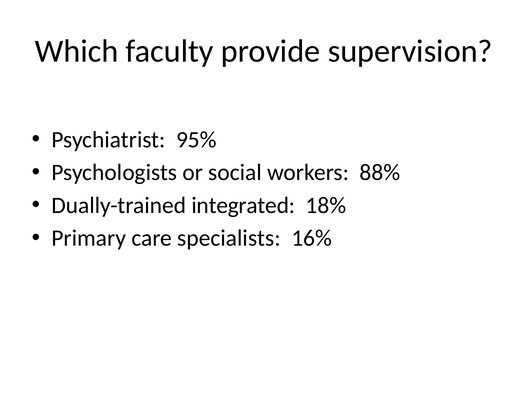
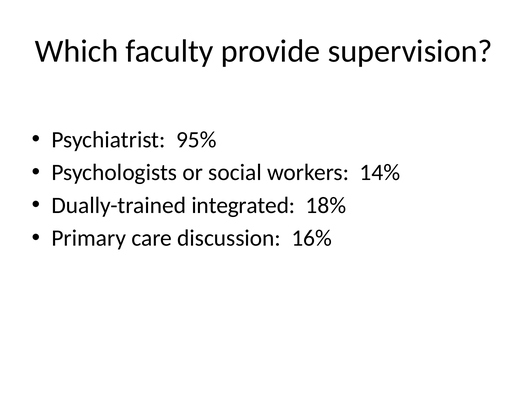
88%: 88% -> 14%
specialists: specialists -> discussion
